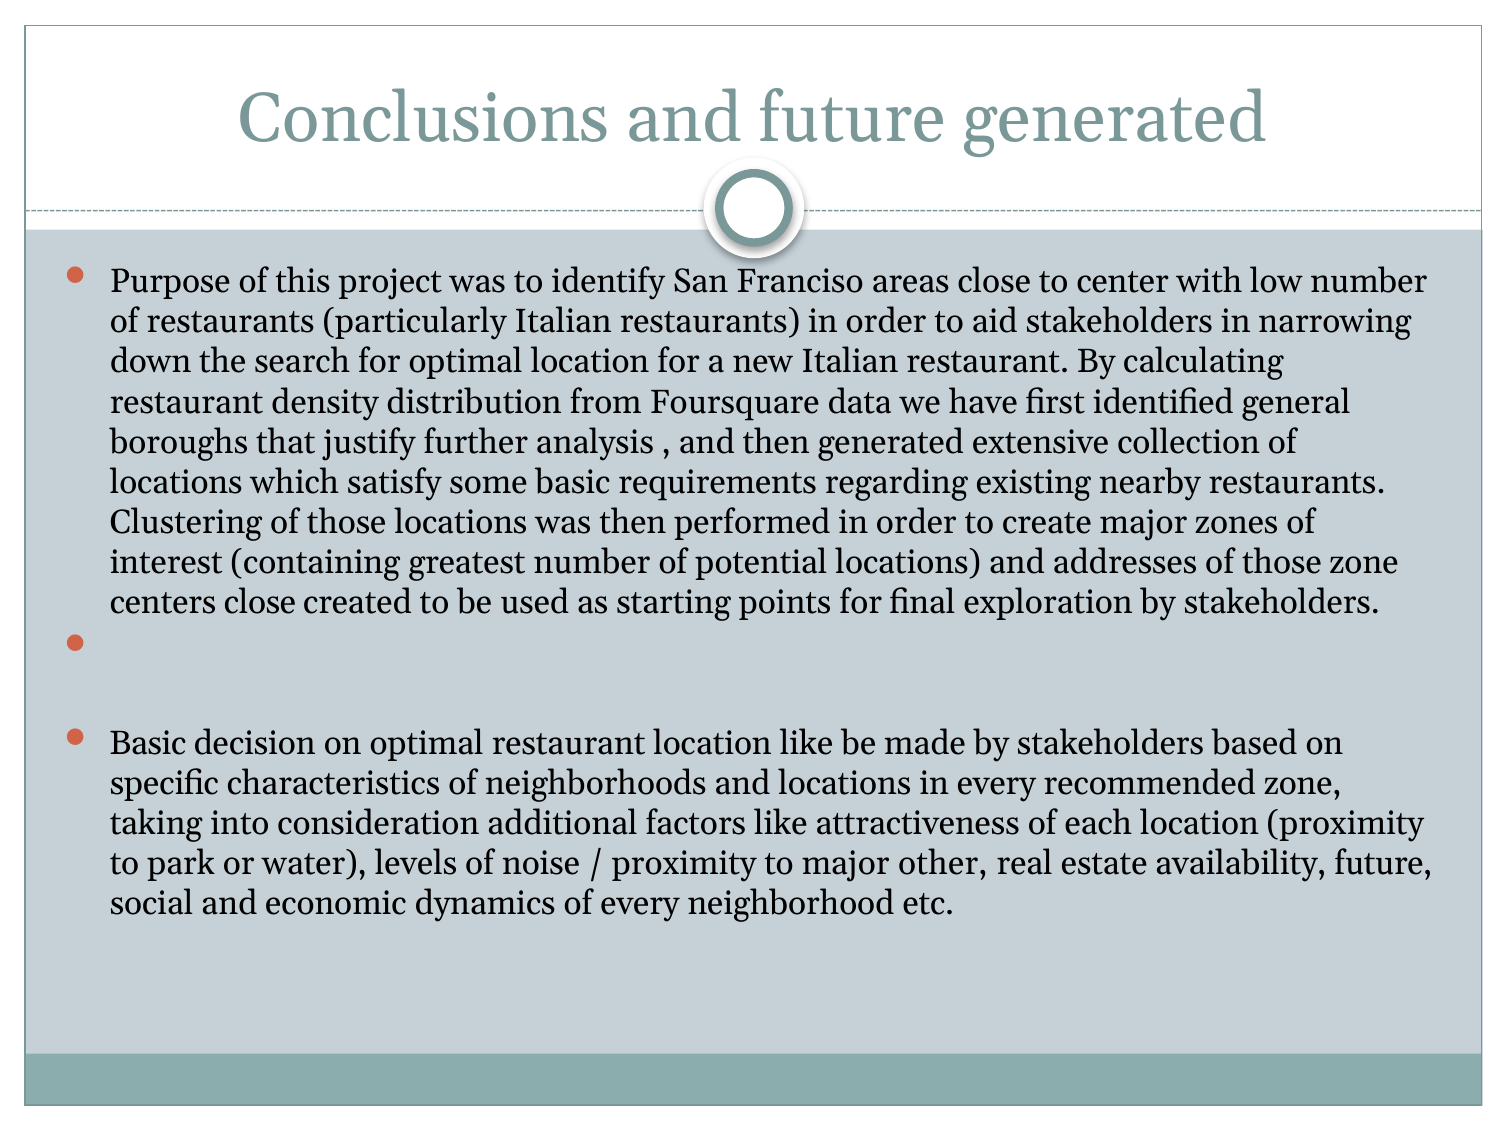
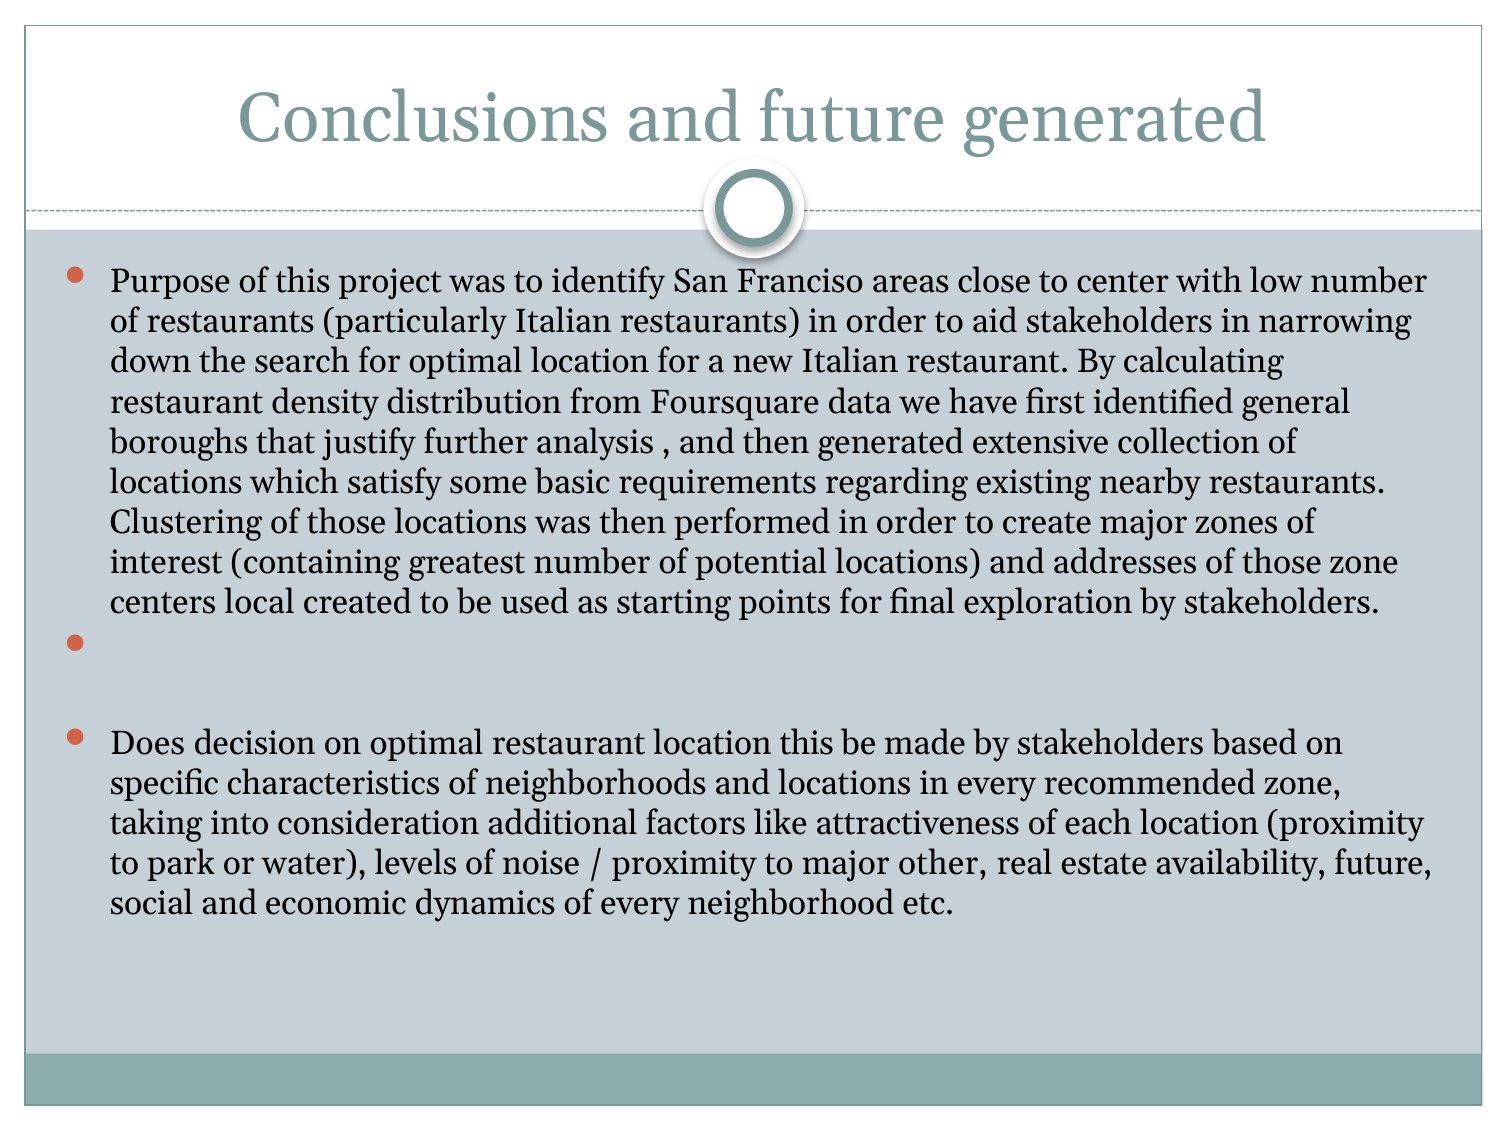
centers close: close -> local
Basic at (148, 743): Basic -> Does
location like: like -> this
